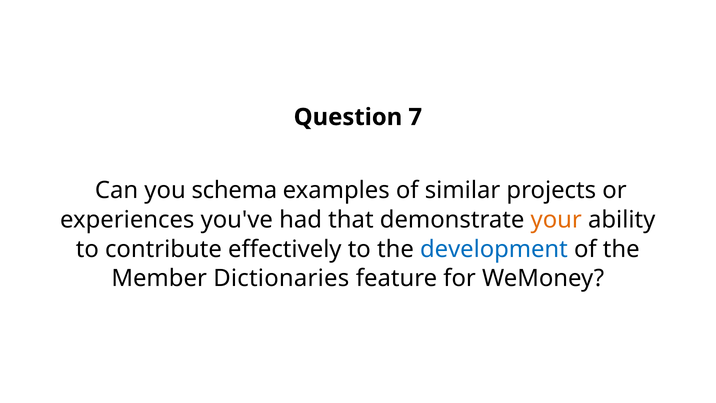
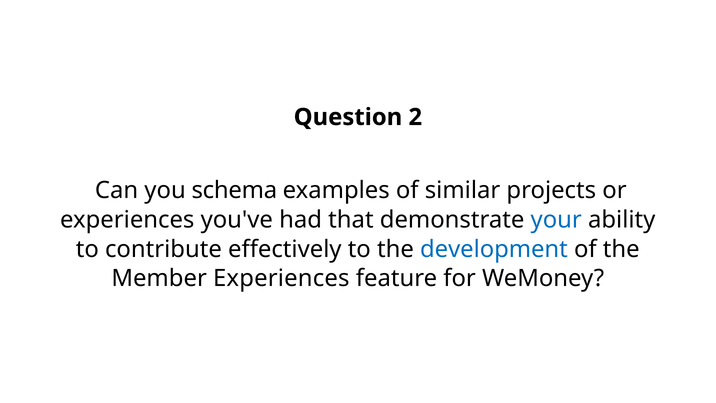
7: 7 -> 2
your colour: orange -> blue
Member Dictionaries: Dictionaries -> Experiences
